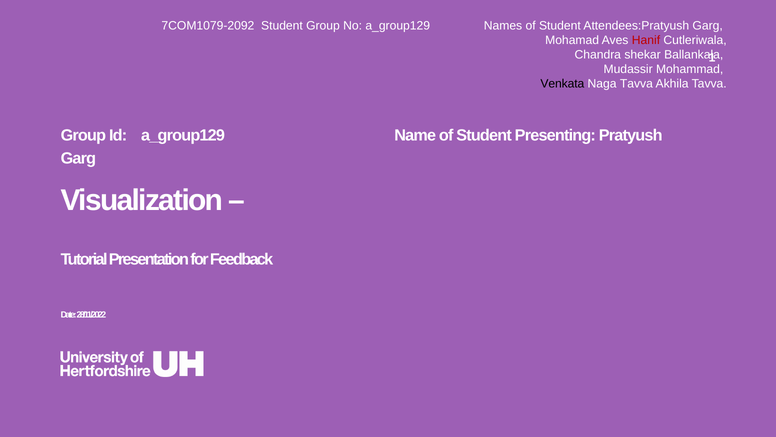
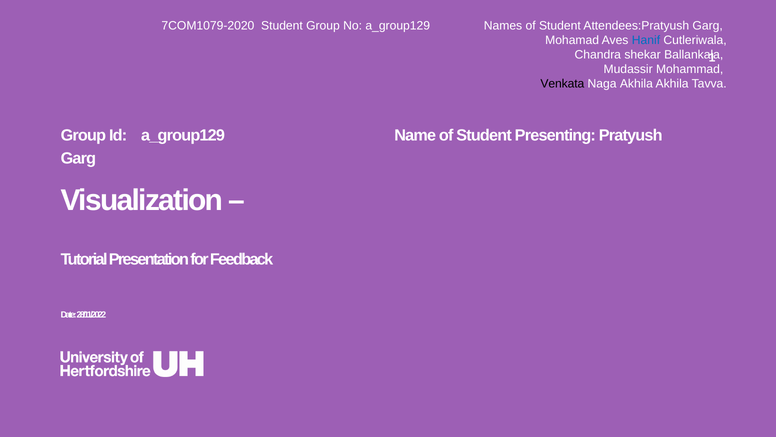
7COM1079-2092: 7COM1079-2092 -> 7COM1079-2020
Hanif colour: red -> blue
Naga Tavva: Tavva -> Akhila
